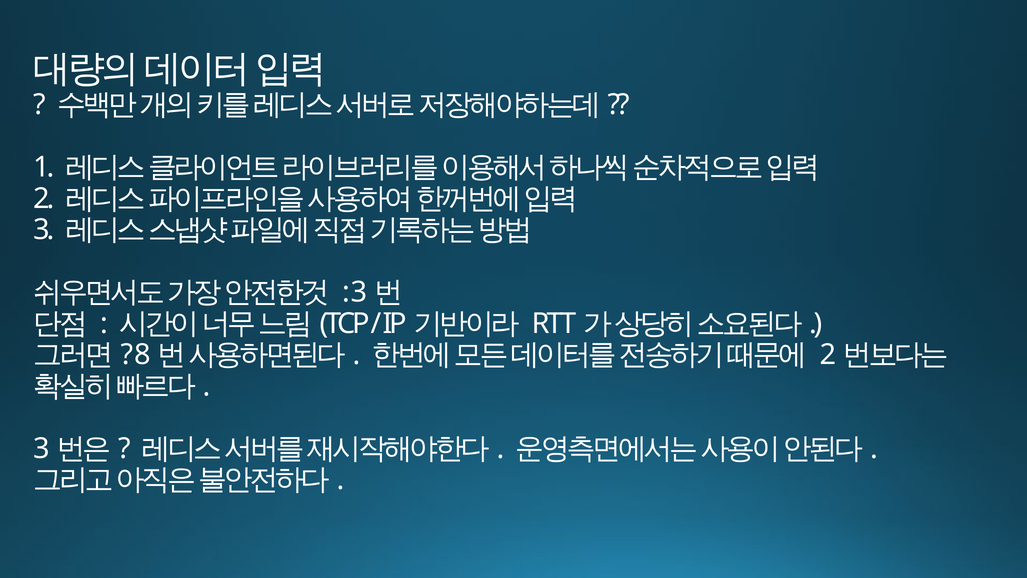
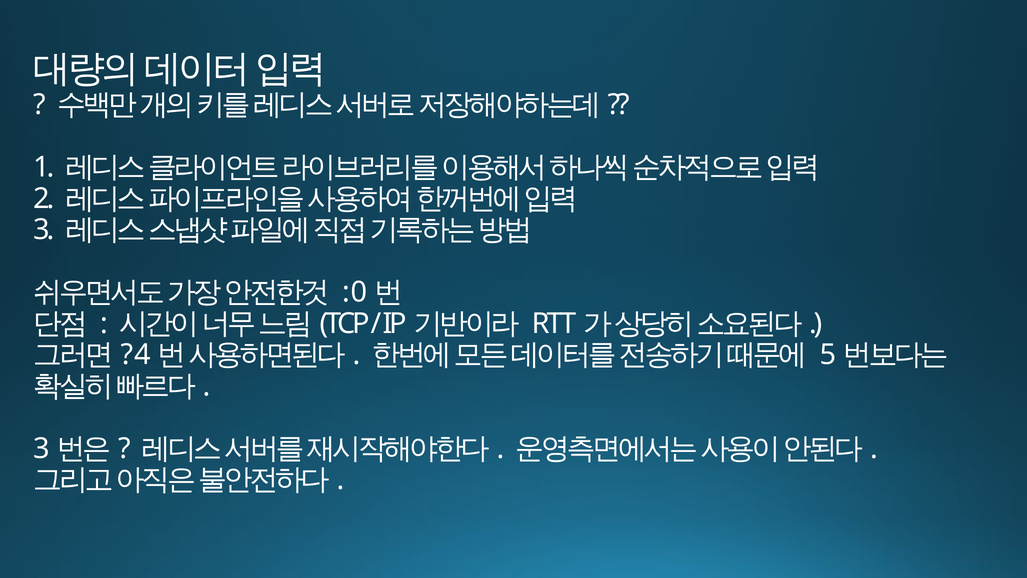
3 at (359, 292): 3 -> 0
8: 8 -> 4
2 at (828, 355): 2 -> 5
